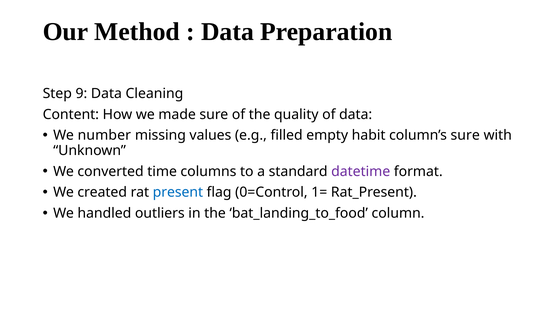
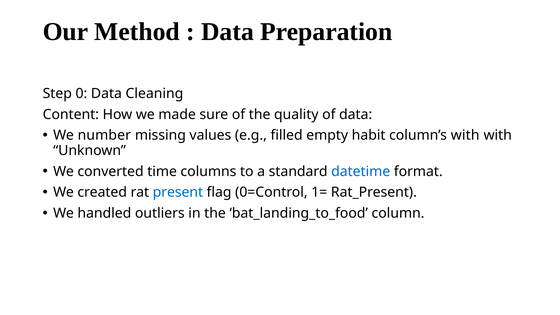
9: 9 -> 0
column’s sure: sure -> with
datetime colour: purple -> blue
